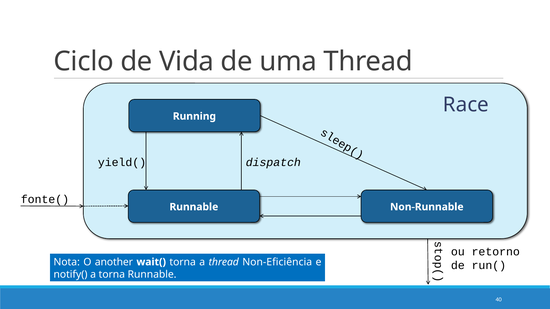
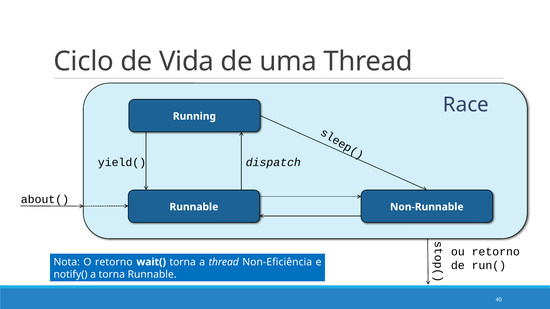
fonte(: fonte( -> about(
O another: another -> retorno
